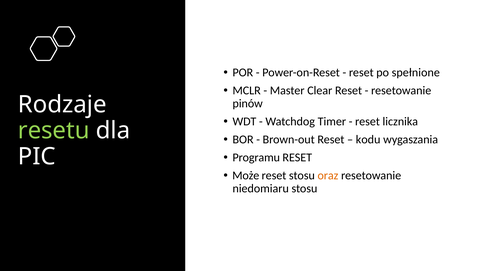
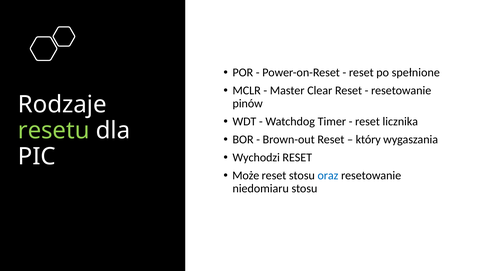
kodu: kodu -> który
Programu: Programu -> Wychodzi
oraz colour: orange -> blue
